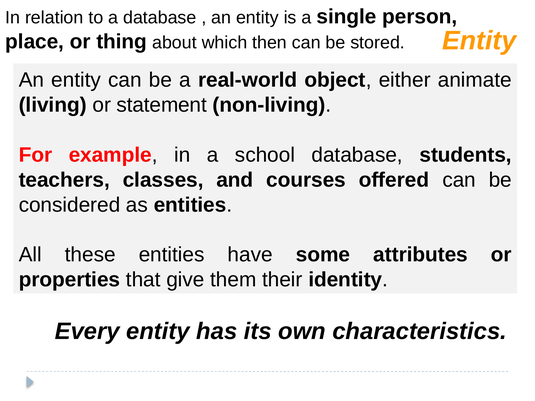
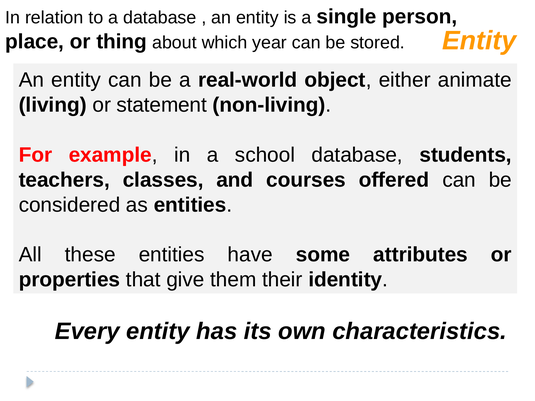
then: then -> year
